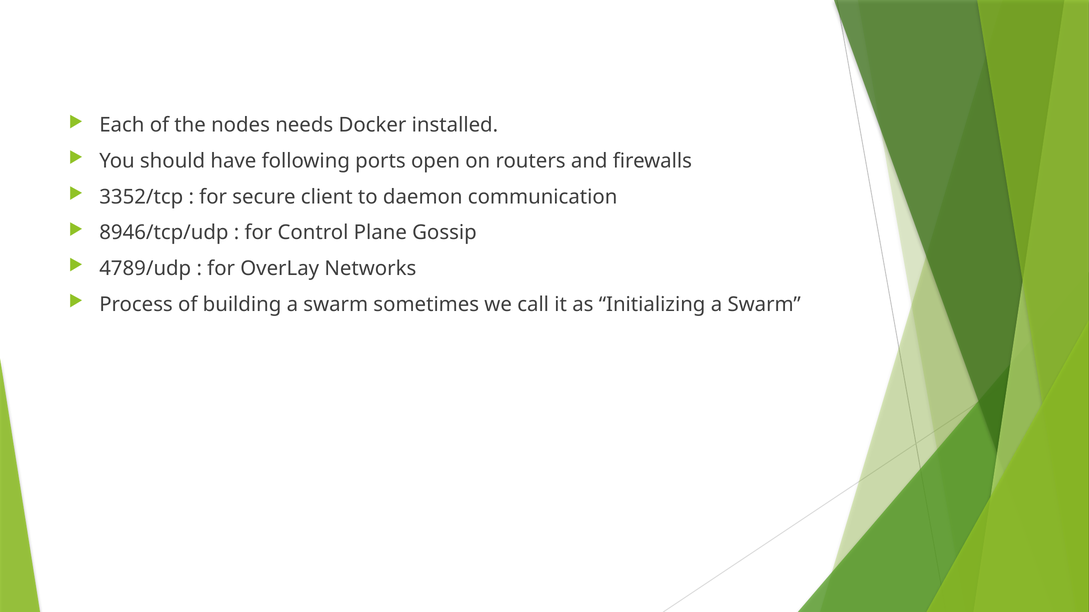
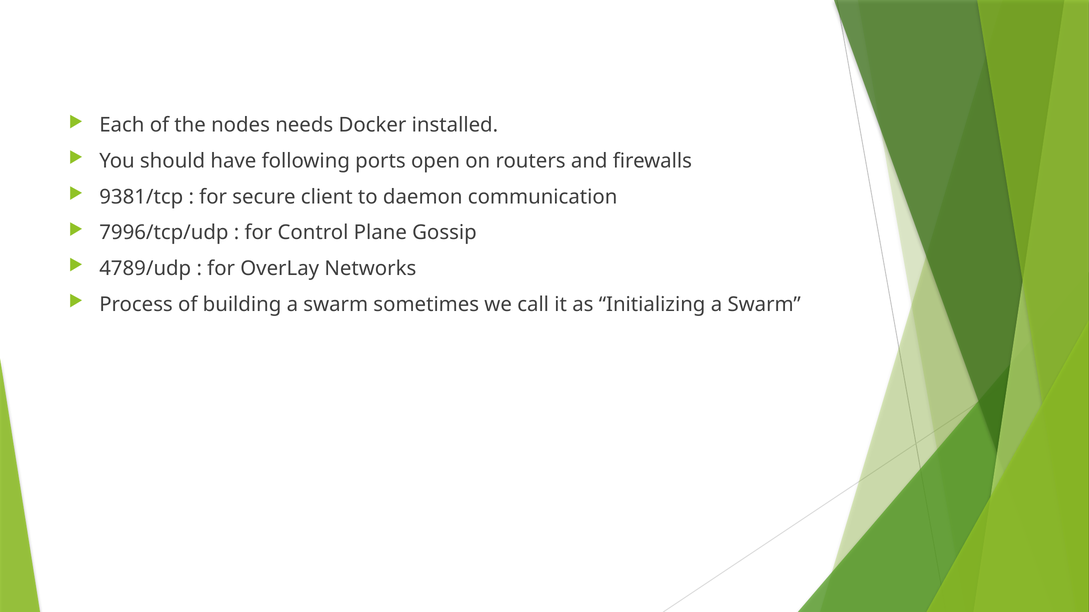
3352/tcp: 3352/tcp -> 9381/tcp
8946/tcp/udp: 8946/tcp/udp -> 7996/tcp/udp
